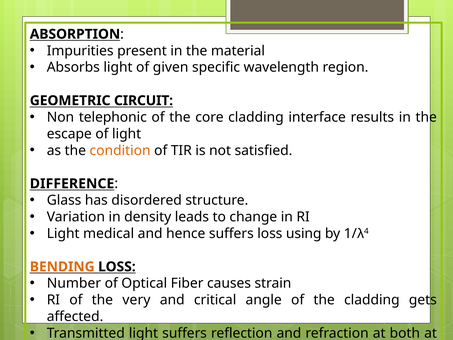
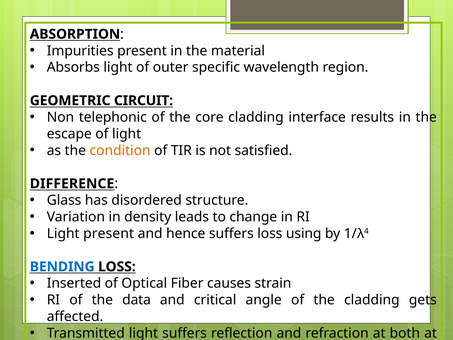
given: given -> outer
Light medical: medical -> present
BENDING at (62, 267) colour: orange -> blue
Number: Number -> Inserted
very: very -> data
